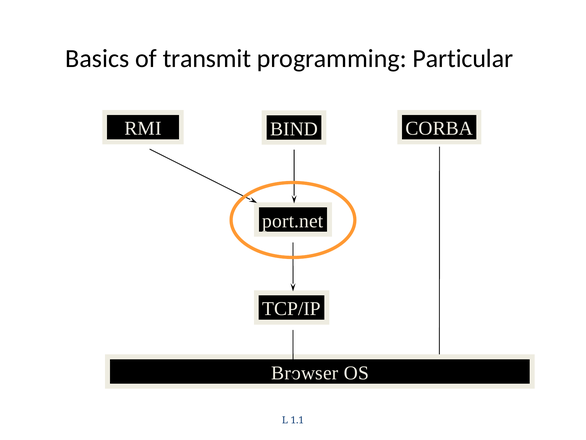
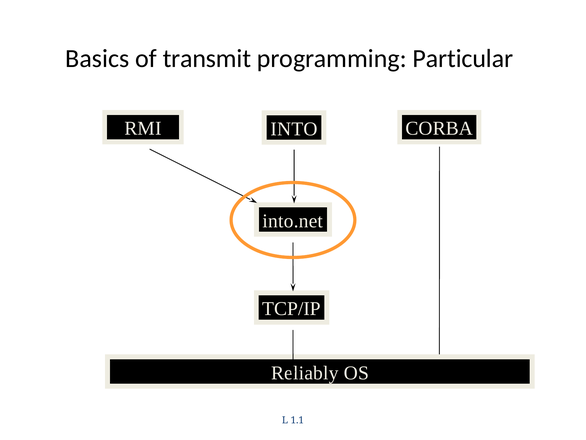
BIND: BIND -> INTO
port.net: port.net -> into.net
Browser: Browser -> Reliably
